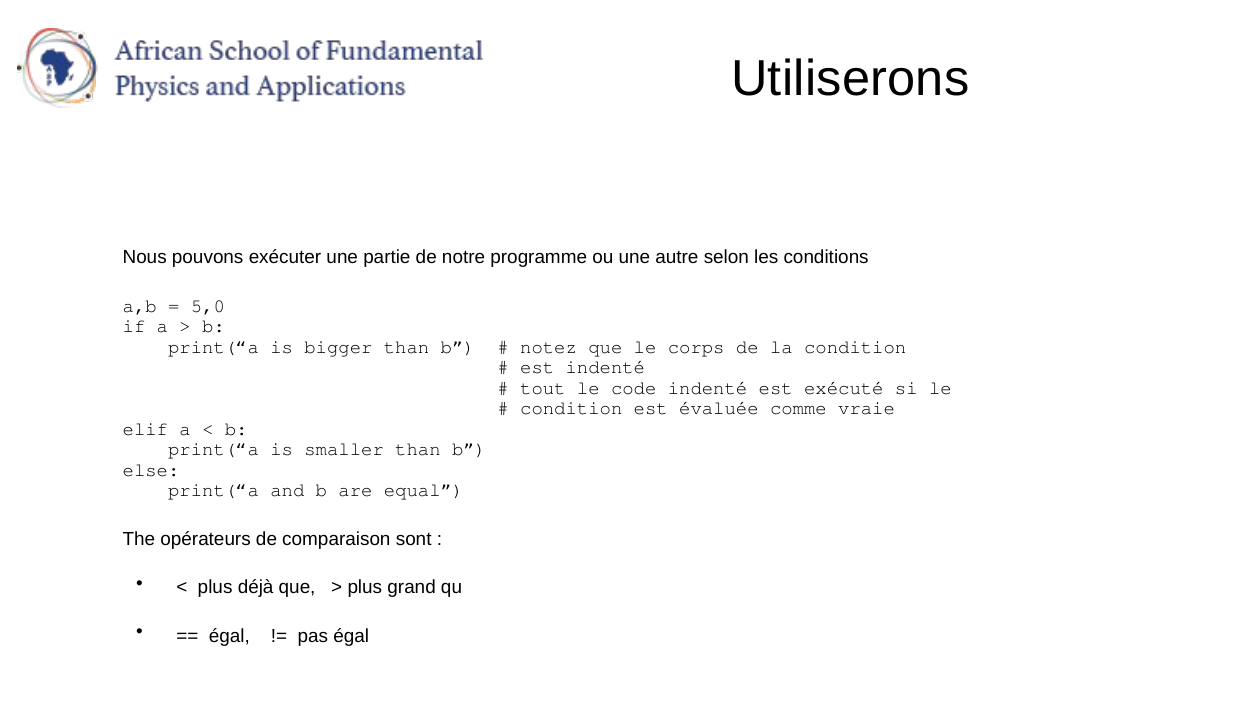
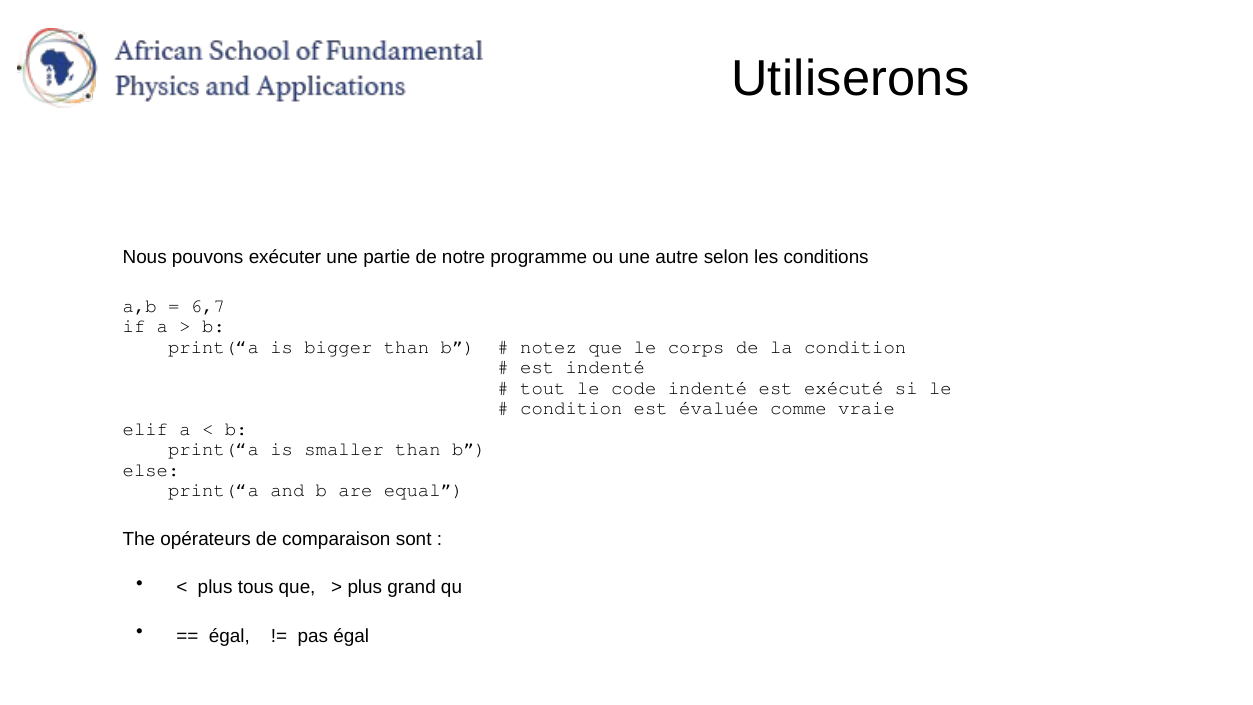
5,0: 5,0 -> 6,7
déjà: déjà -> tous
